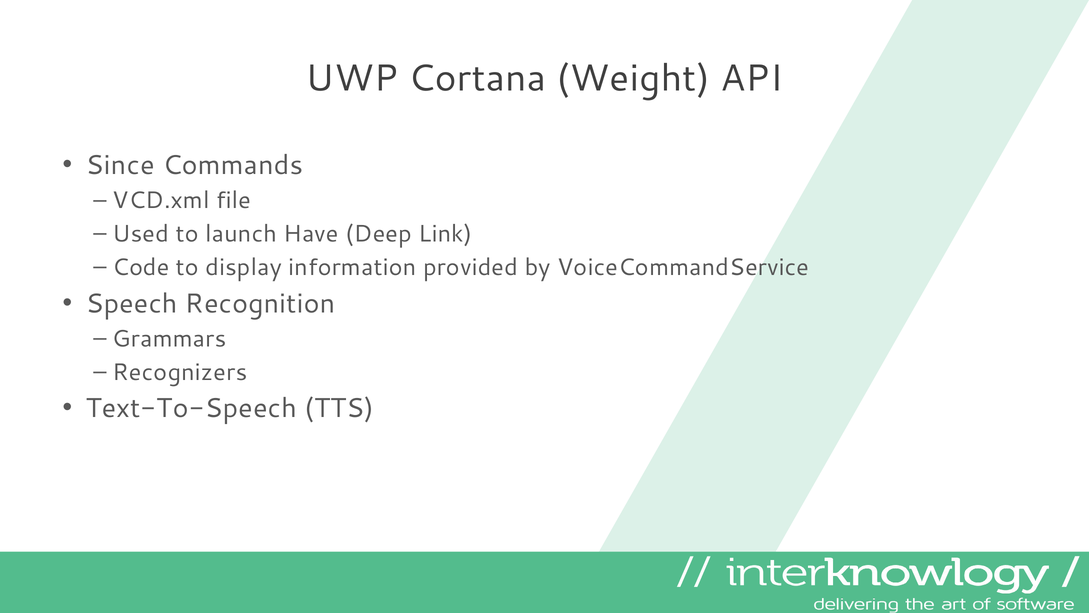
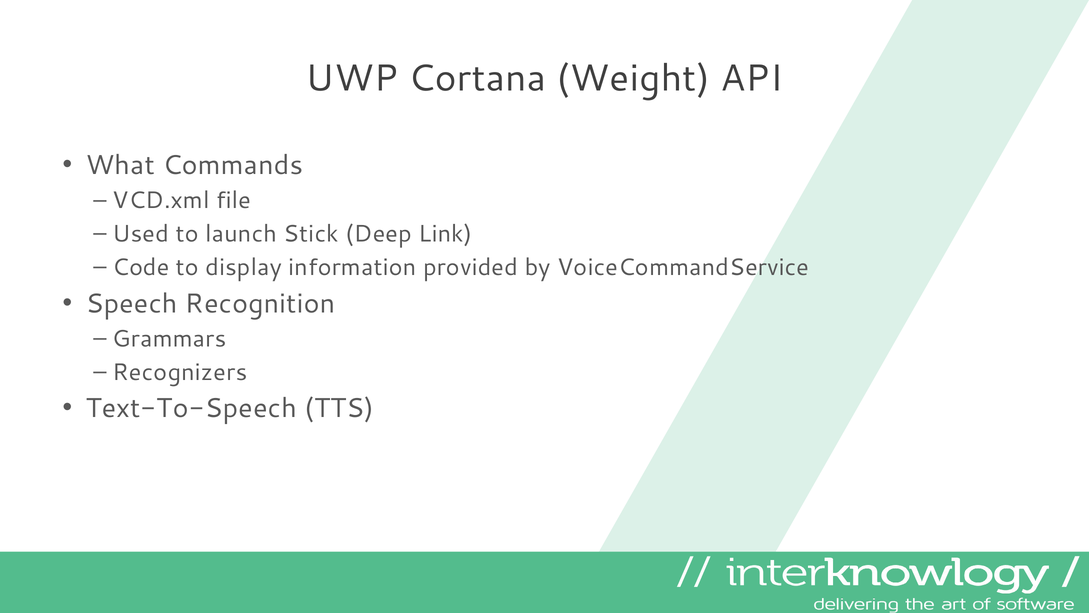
Since: Since -> What
Have: Have -> Stick
